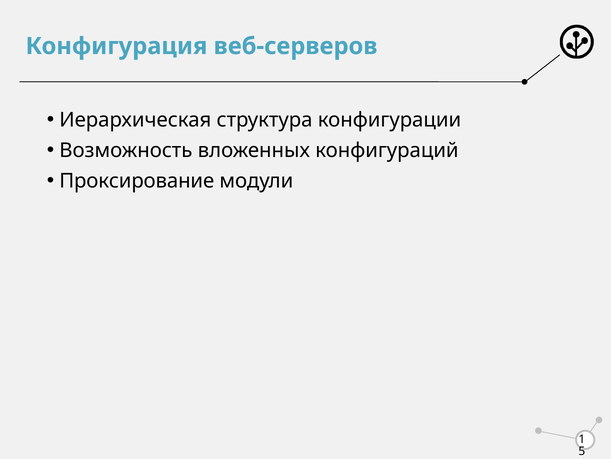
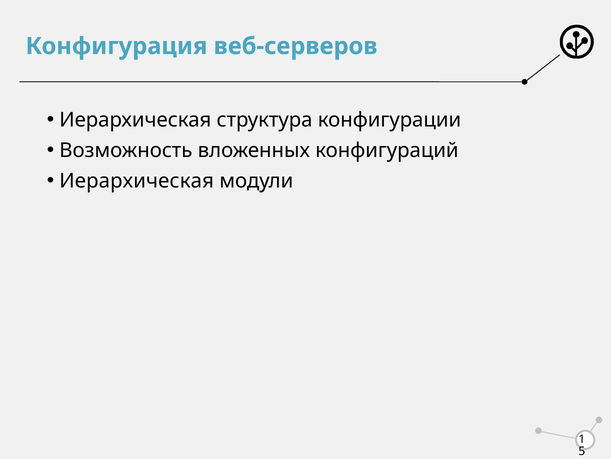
Проксирование at (137, 181): Проксирование -> Иерархическая
